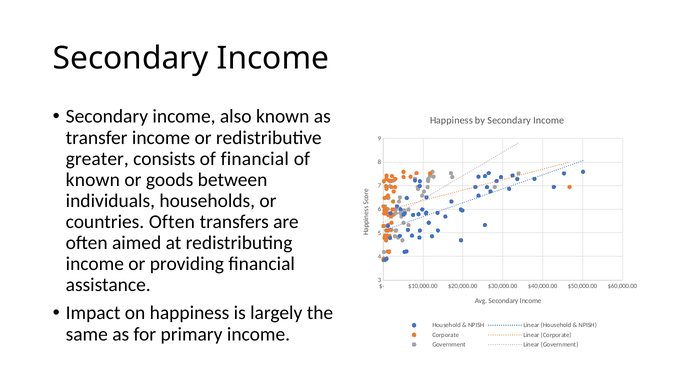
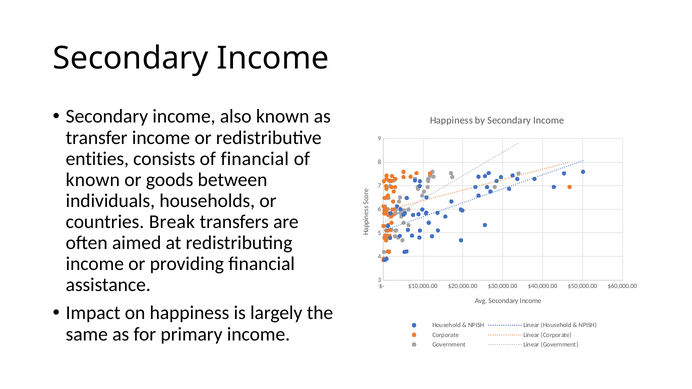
greater: greater -> entities
countries Often: Often -> Break
